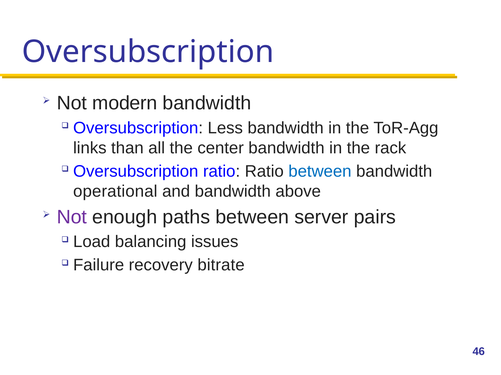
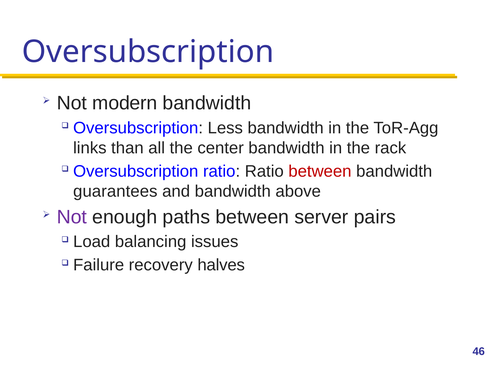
between at (320, 172) colour: blue -> red
operational: operational -> guarantees
bitrate: bitrate -> halves
